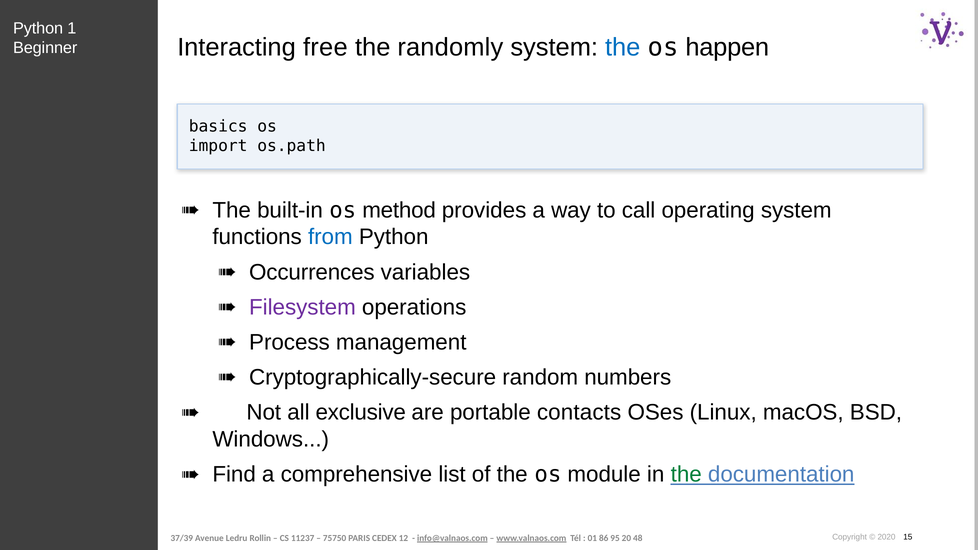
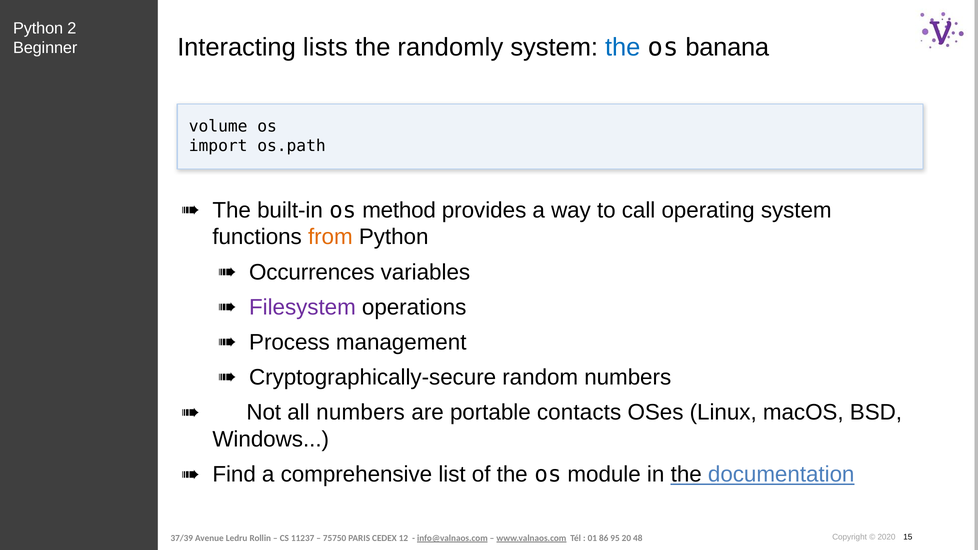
1: 1 -> 2
free: free -> lists
happen: happen -> banana
basics: basics -> volume
from colour: blue -> orange
all exclusive: exclusive -> numbers
the at (686, 475) colour: green -> black
